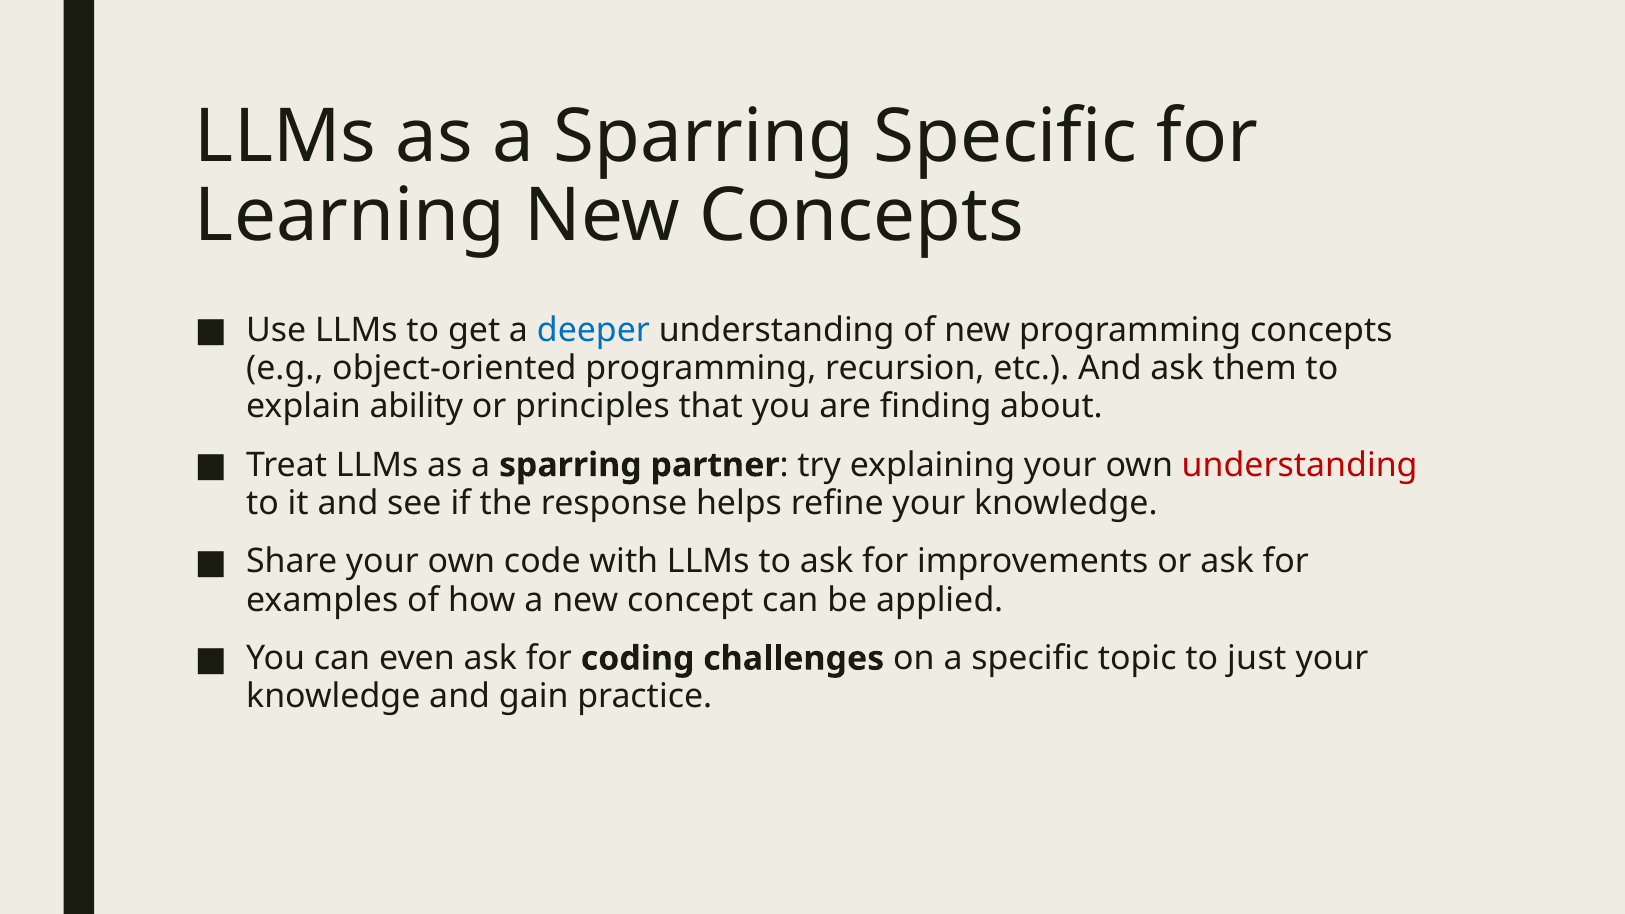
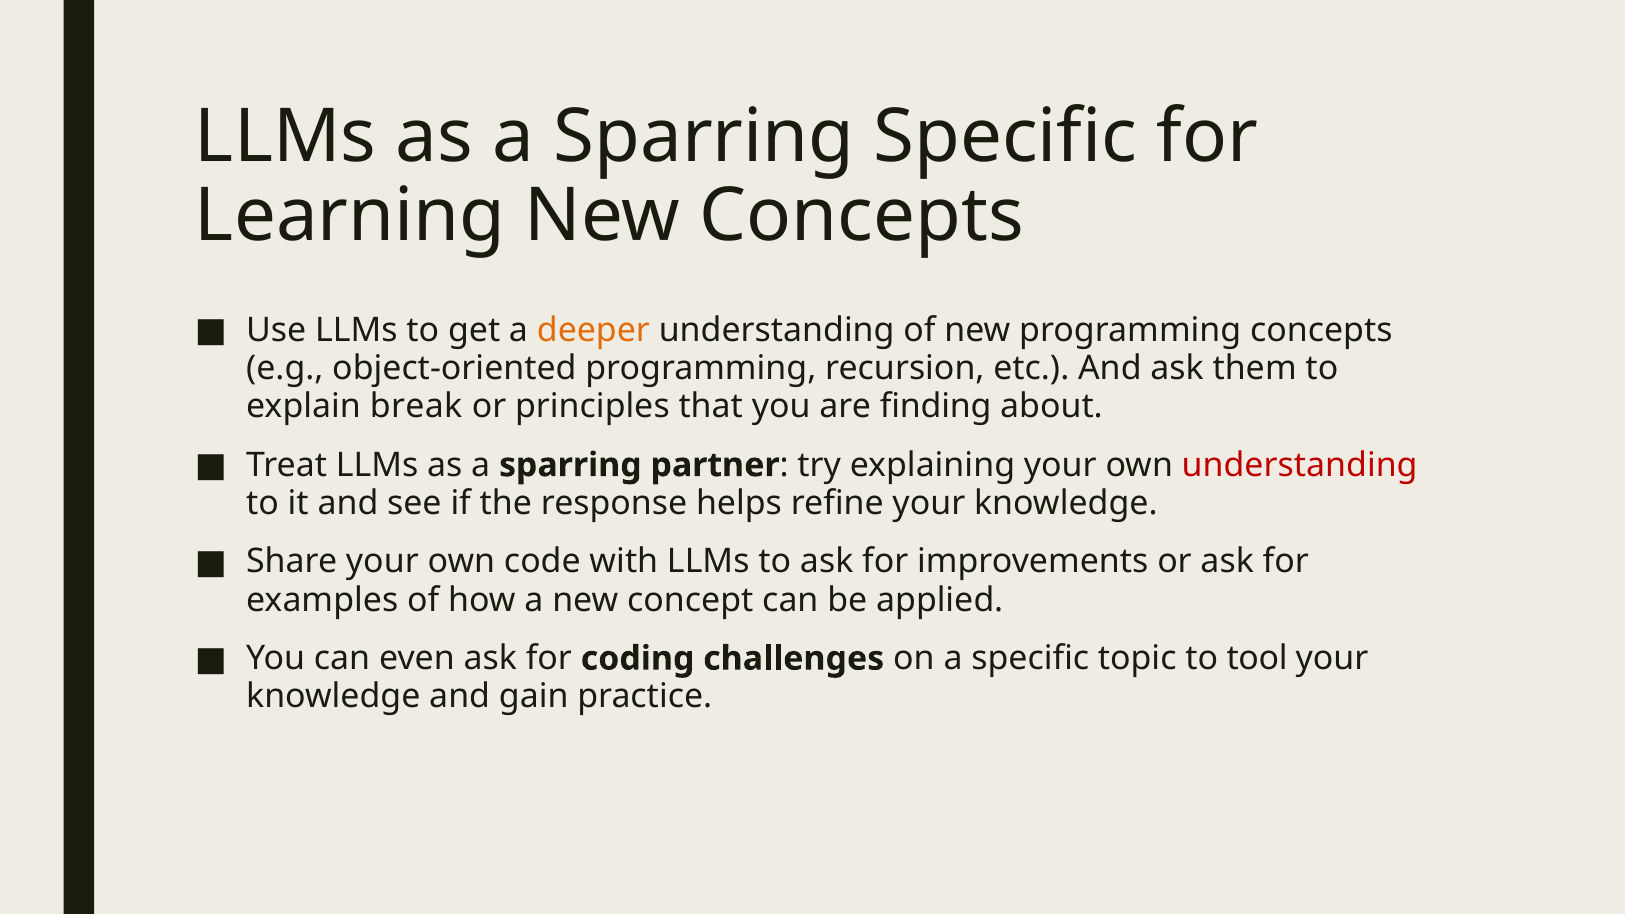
deeper colour: blue -> orange
ability: ability -> break
just: just -> tool
